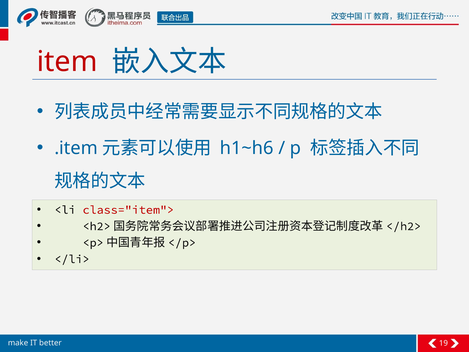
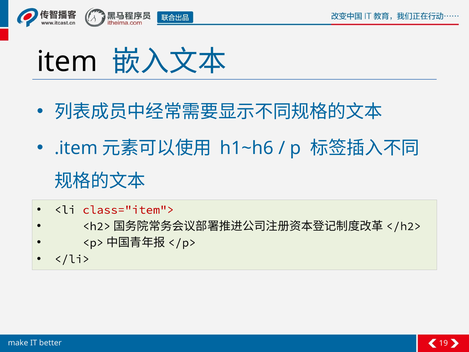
item colour: red -> black
